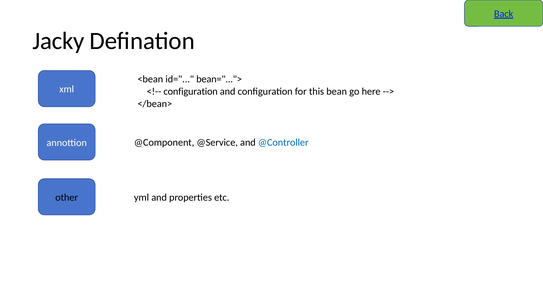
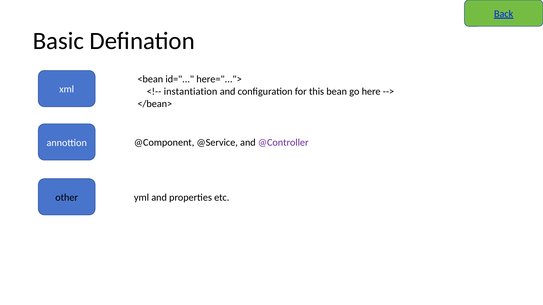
Jacky: Jacky -> Basic
bean="...">: bean="..."> -> here="...">
configuration at (191, 92): configuration -> instantiation
@Controller colour: blue -> purple
